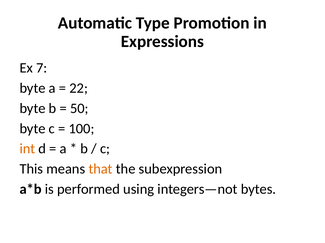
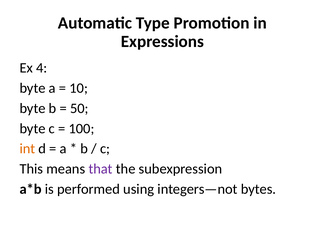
7: 7 -> 4
22: 22 -> 10
that colour: orange -> purple
